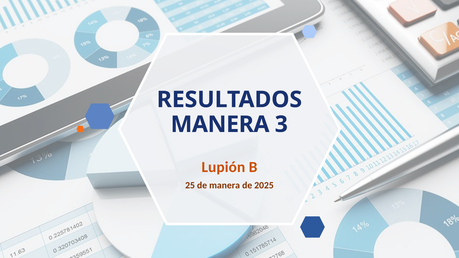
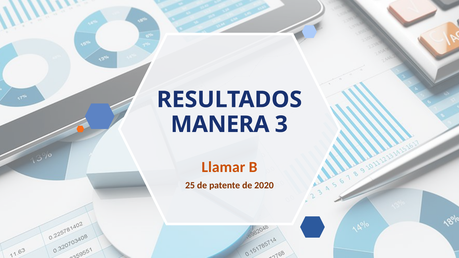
Lupión: Lupión -> Llamar
de manera: manera -> patente
2025: 2025 -> 2020
